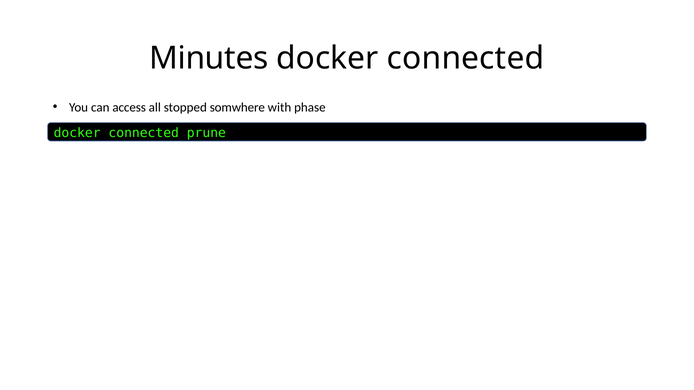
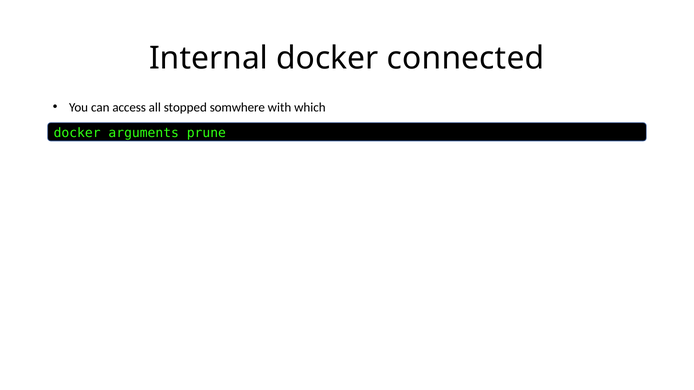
Minutes: Minutes -> Internal
phase: phase -> which
connected at (144, 133): connected -> arguments
